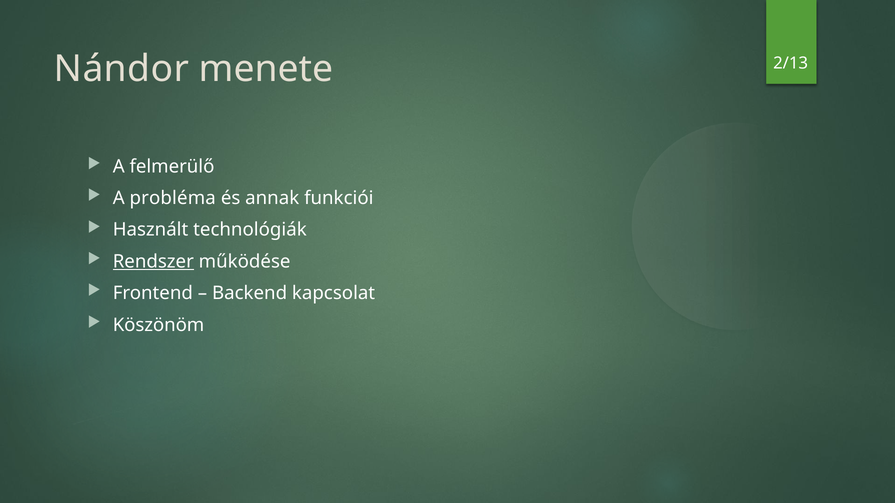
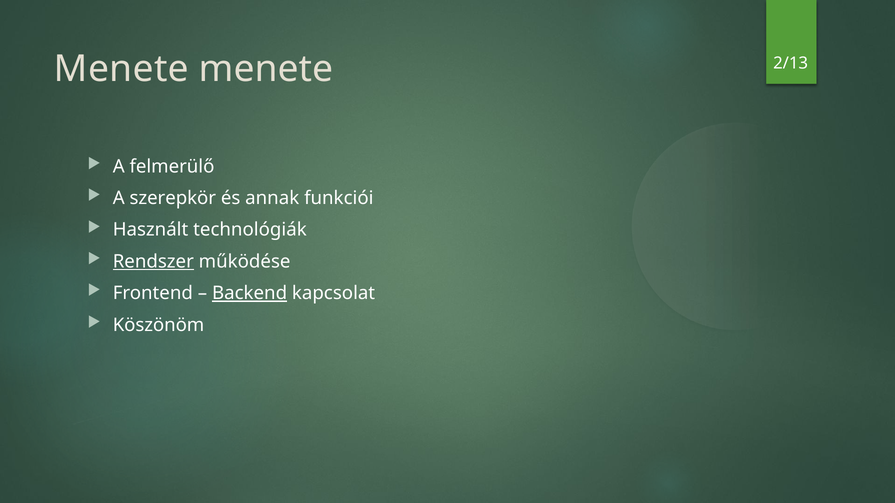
Nándor at (121, 69): Nándor -> Menete
probléma: probléma -> szerepkör
Backend underline: none -> present
